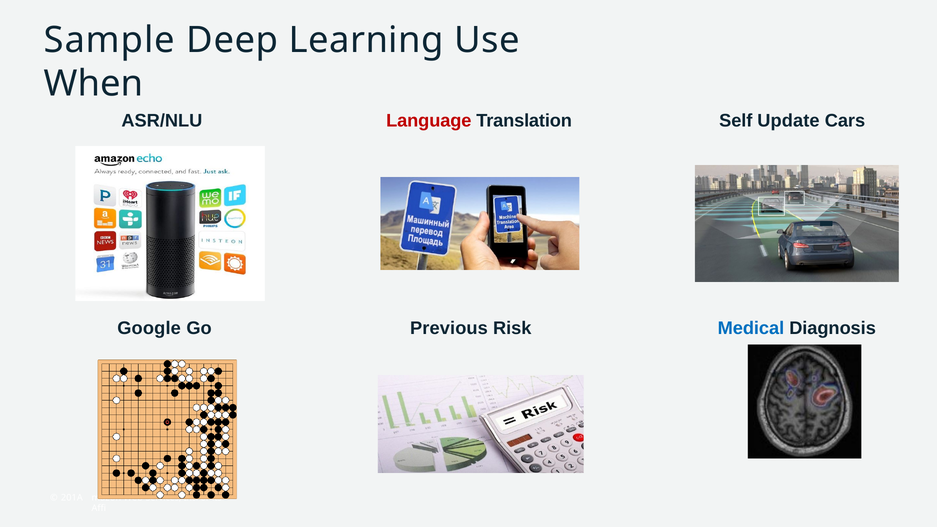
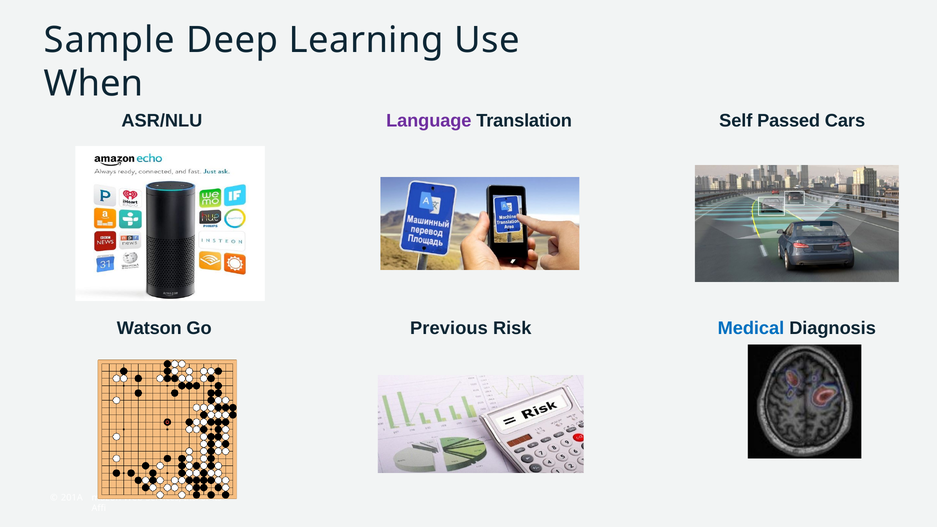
Language colour: red -> purple
Update: Update -> Passed
Google: Google -> Watson
